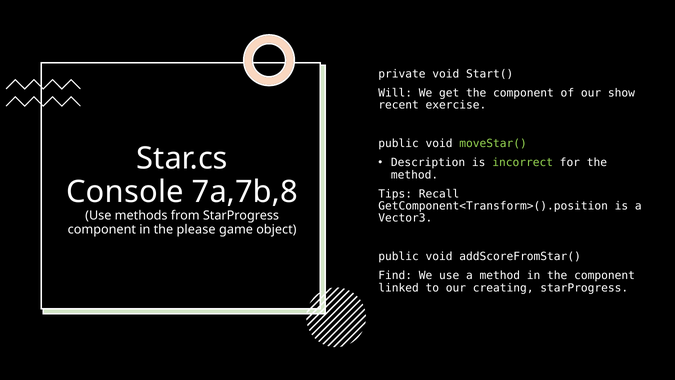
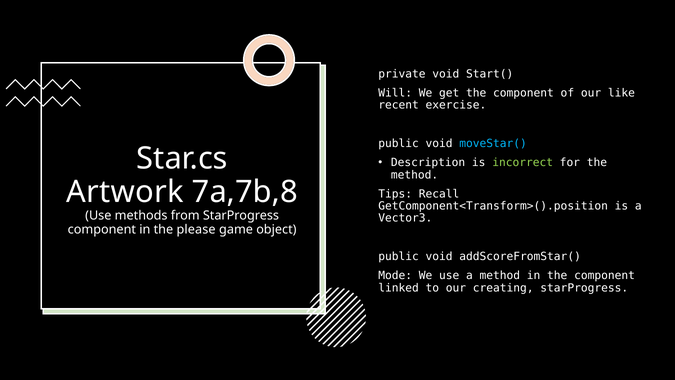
show: show -> like
moveStar( colour: light green -> light blue
Console: Console -> Artwork
Find: Find -> Mode
